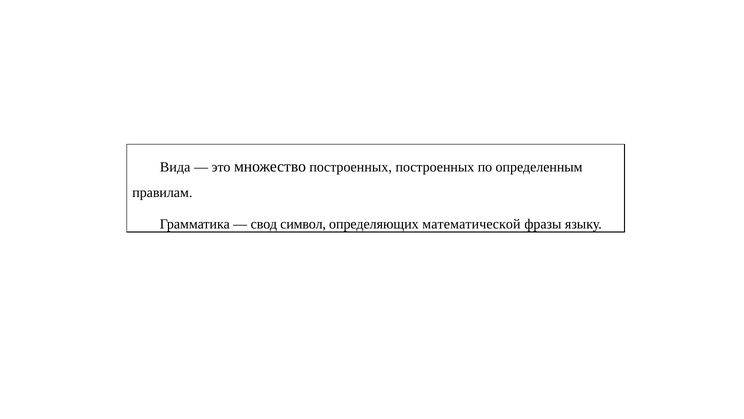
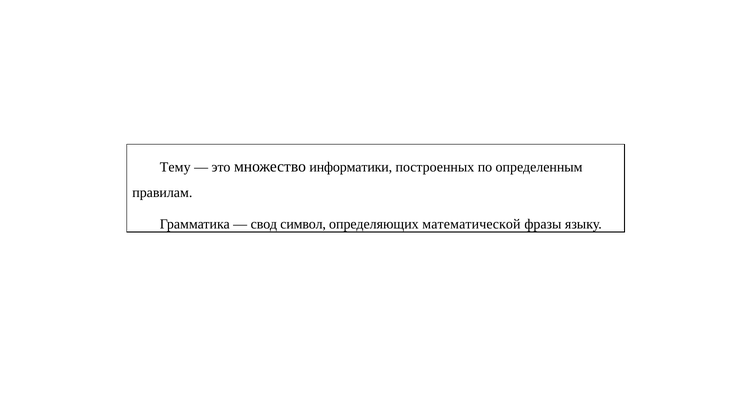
Вида: Вида -> Тему
множество построенных: построенных -> информатики
